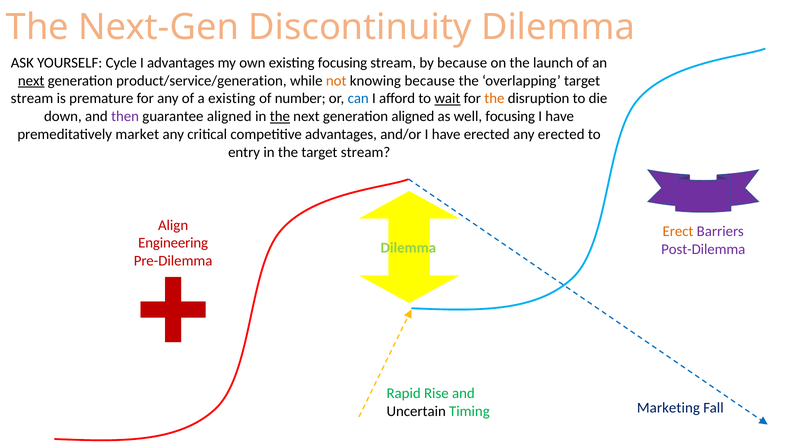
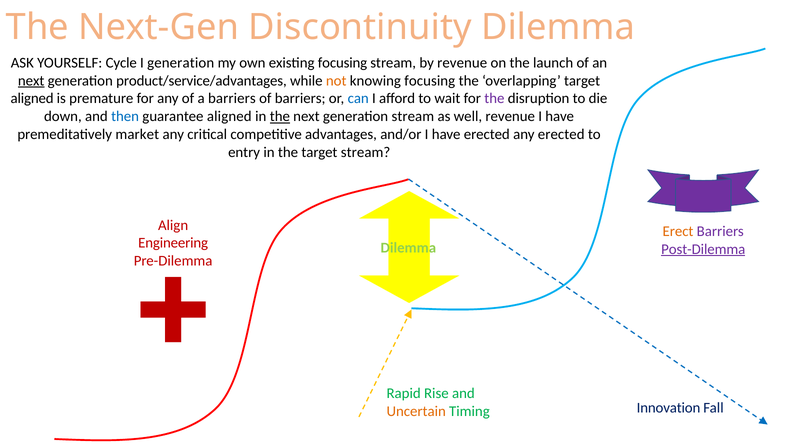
I advantages: advantages -> generation
by because: because -> revenue
product/service/generation: product/service/generation -> product/service/advantages
knowing because: because -> focusing
stream at (32, 98): stream -> aligned
a existing: existing -> barriers
of number: number -> barriers
wait underline: present -> none
the at (494, 98) colour: orange -> purple
then colour: purple -> blue
generation aligned: aligned -> stream
well focusing: focusing -> revenue
Post-Dilemma underline: none -> present
Uncertain colour: black -> orange
Marketing: Marketing -> Innovation
